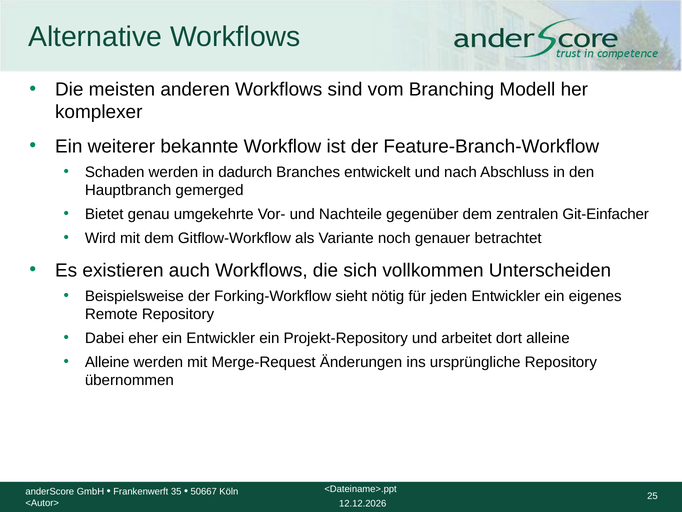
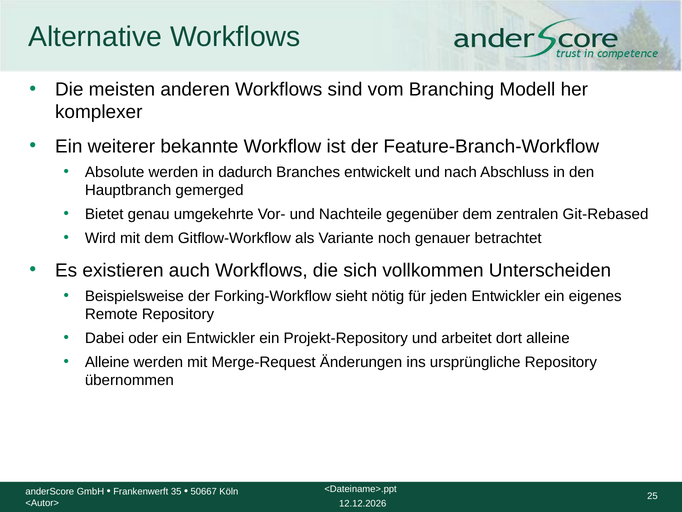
Schaden: Schaden -> Absolute
Git-Einfacher: Git-Einfacher -> Git-Rebased
eher: eher -> oder
